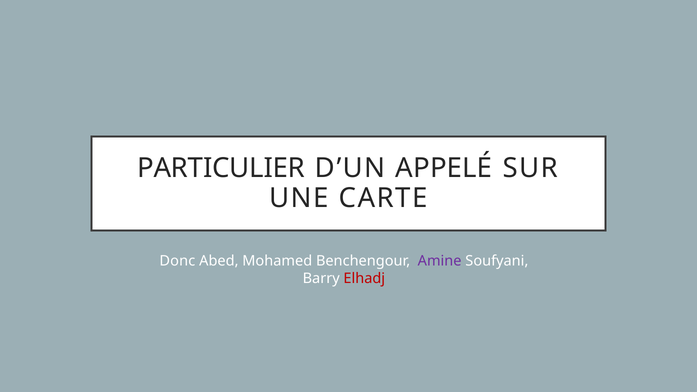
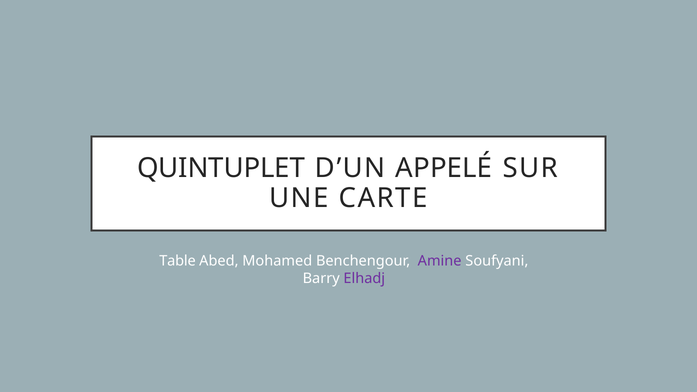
PARTICULIER: PARTICULIER -> QUINTUPLET
Donc: Donc -> Table
Elhadj colour: red -> purple
